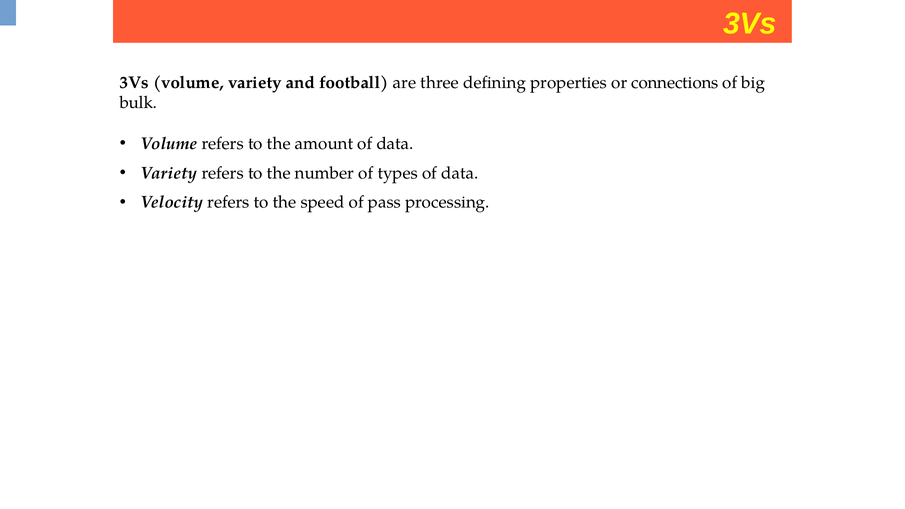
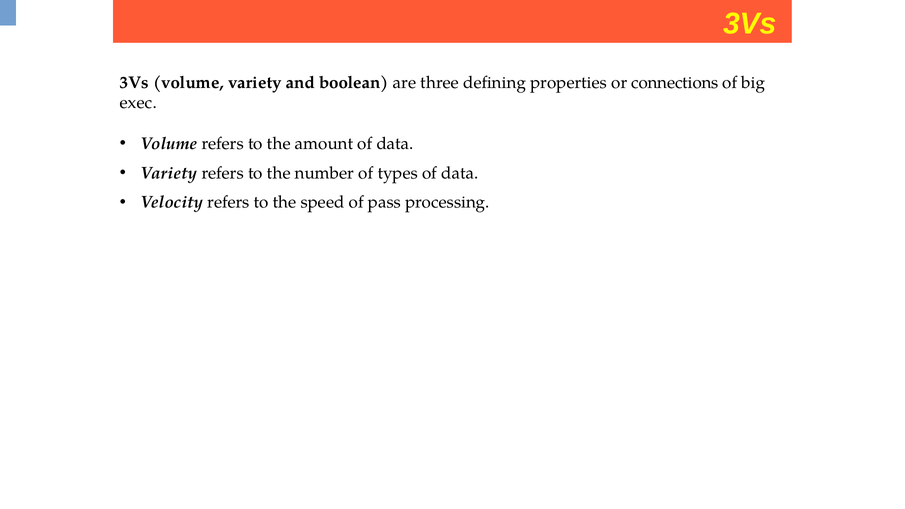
football: football -> boolean
bulk: bulk -> exec
